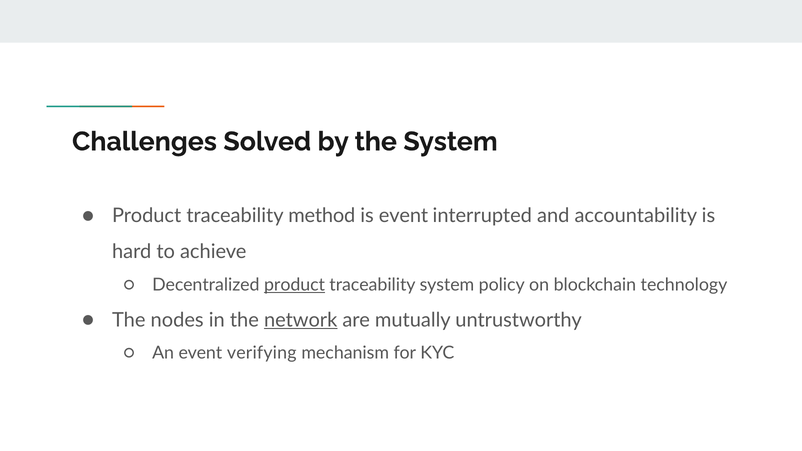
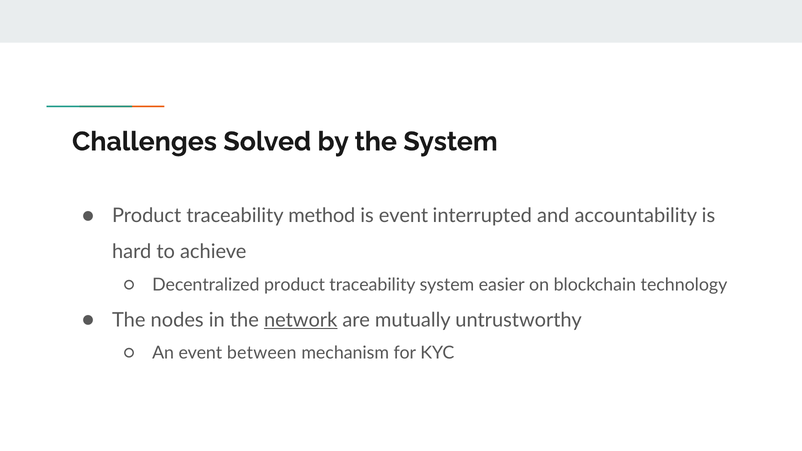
product at (295, 285) underline: present -> none
policy: policy -> easier
verifying: verifying -> between
